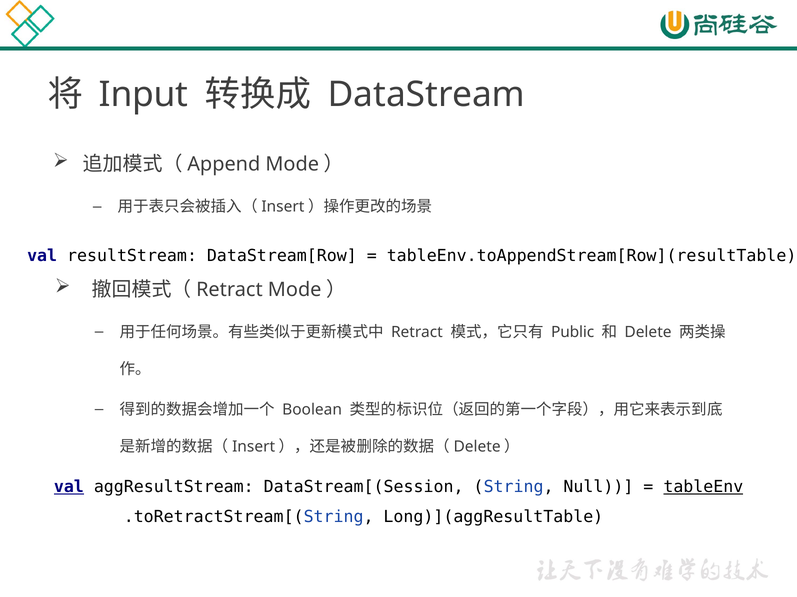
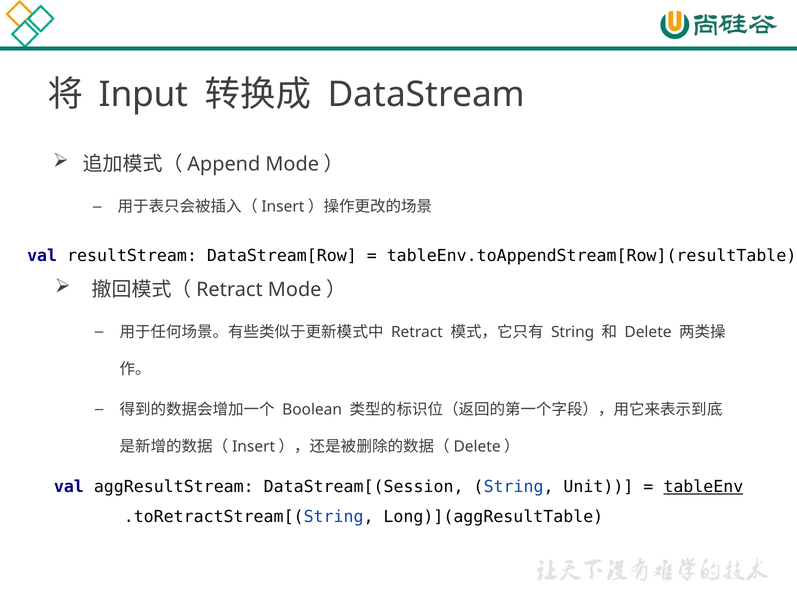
Public at (573, 332): Public -> String
val at (69, 487) underline: present -> none
Null: Null -> Unit
